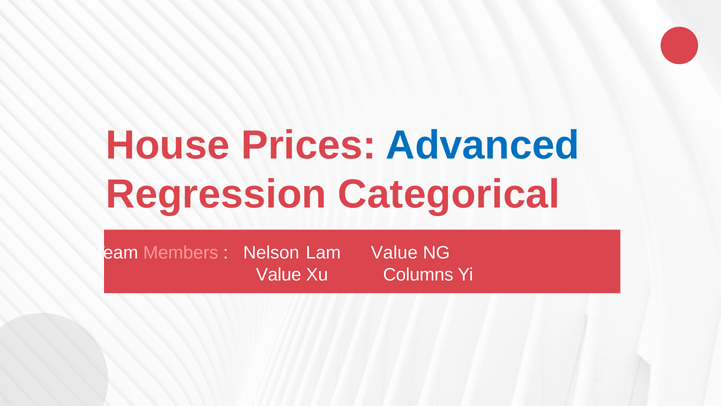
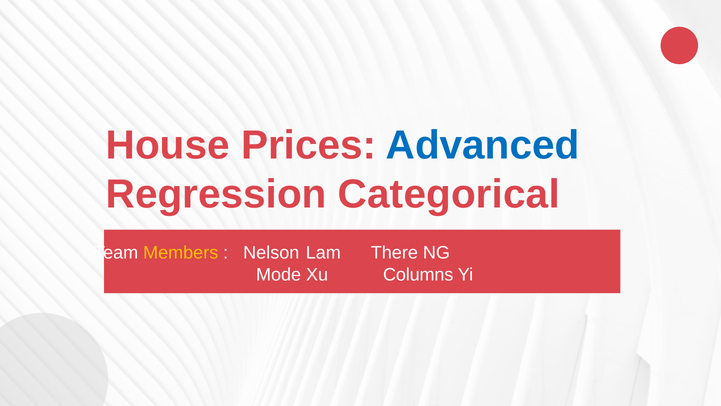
Members colour: pink -> yellow
Lam Value: Value -> There
Value at (279, 274): Value -> Mode
